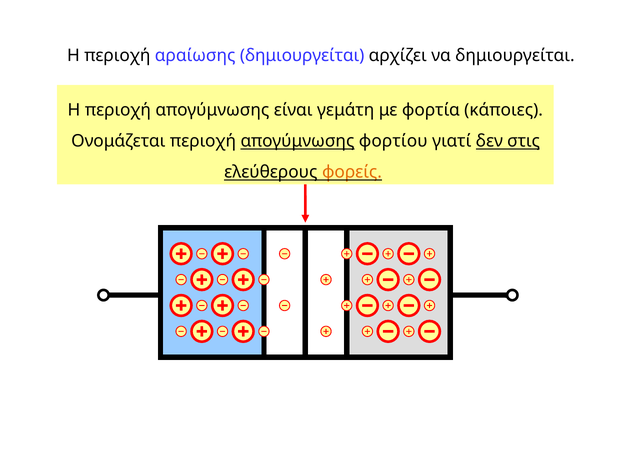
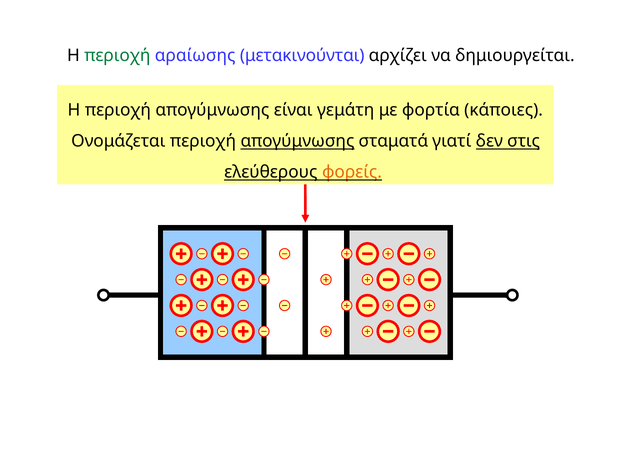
περιοχή at (117, 56) colour: black -> green
αραίωσης δημιουργείται: δημιουργείται -> μετακινούνται
φορτίου: φορτίου -> σταματά
